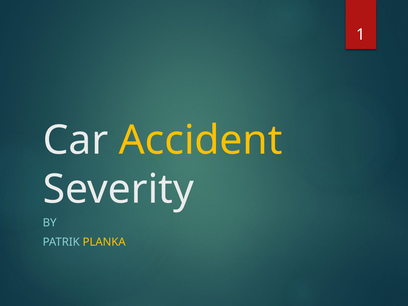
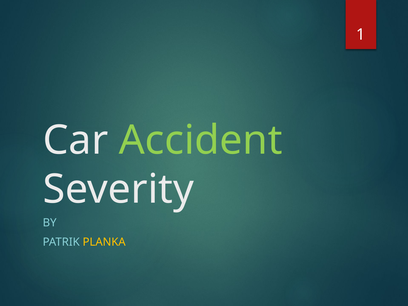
Accident colour: yellow -> light green
